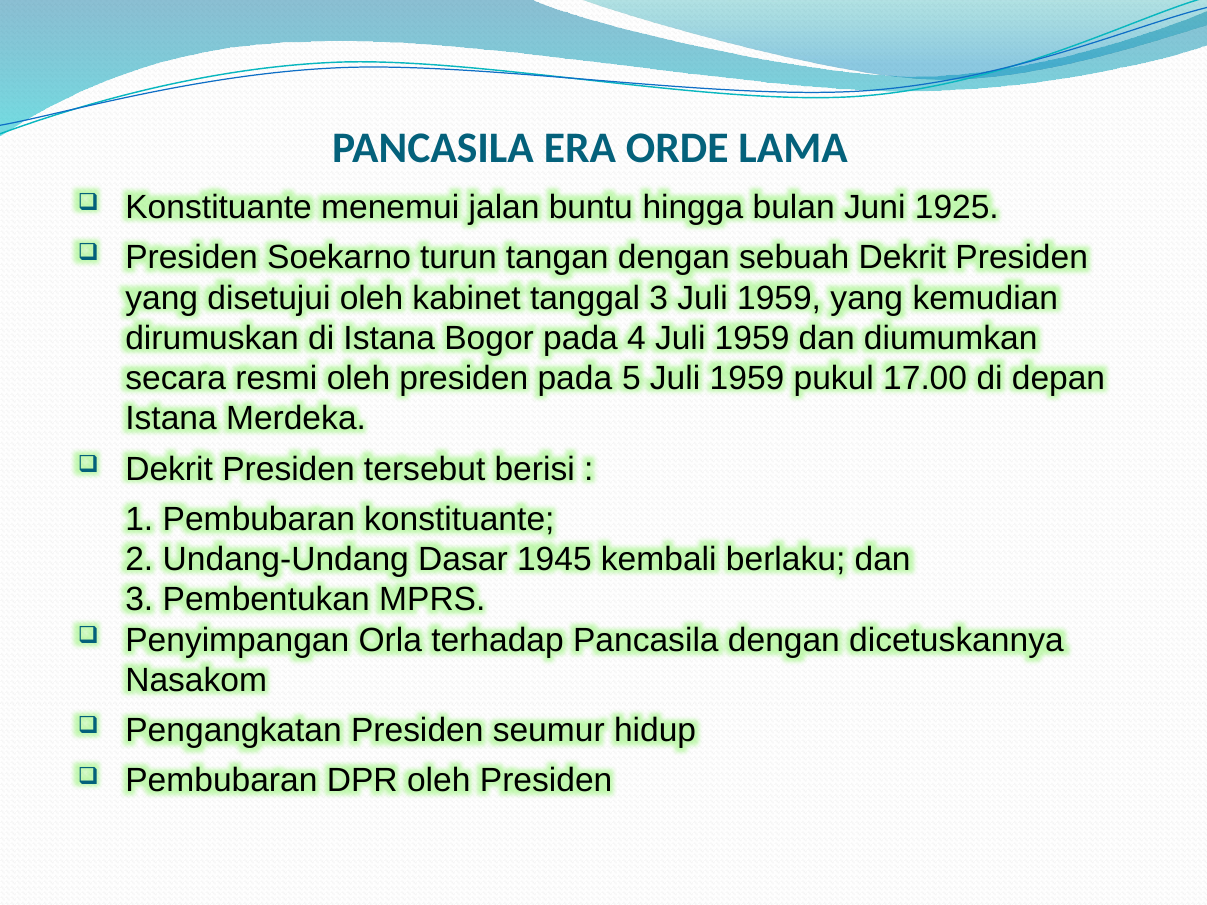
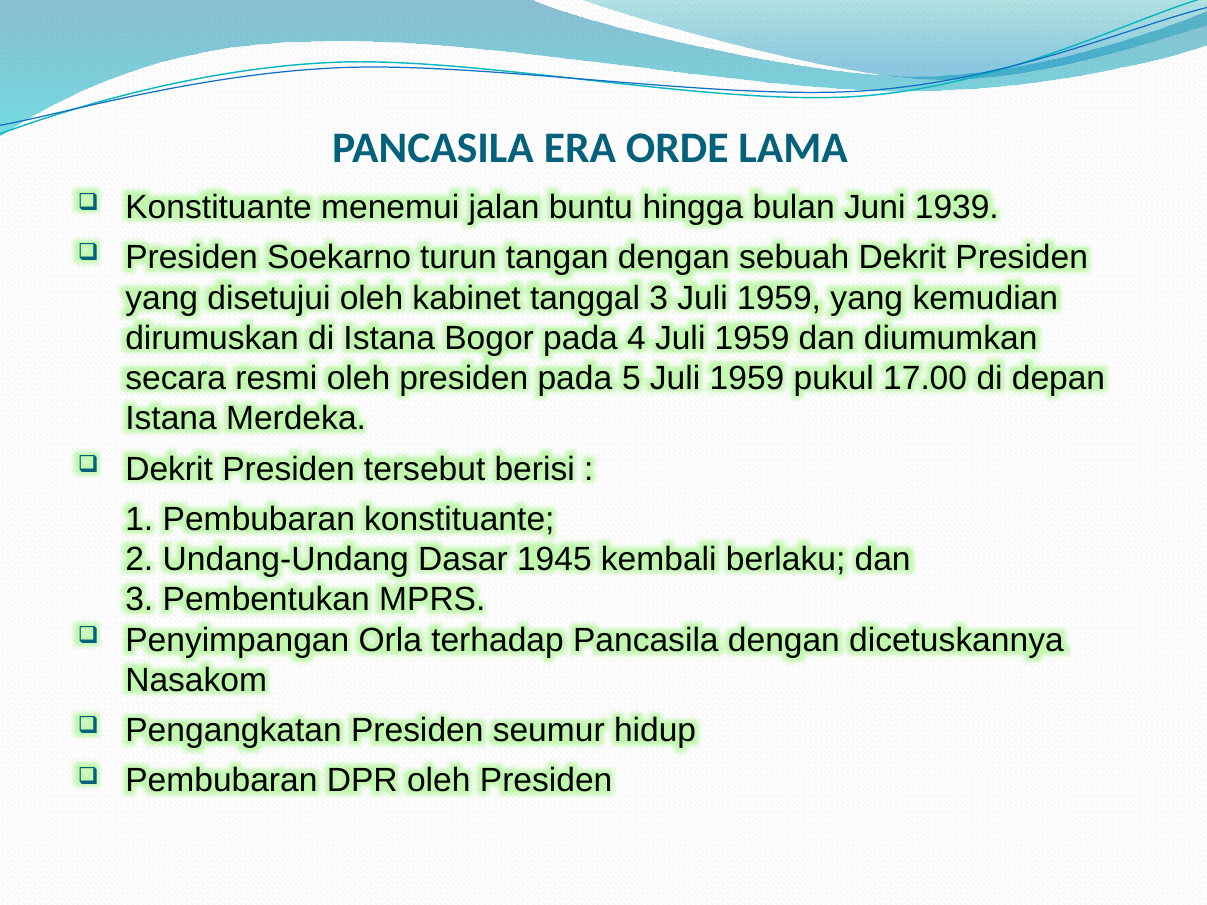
1925: 1925 -> 1939
